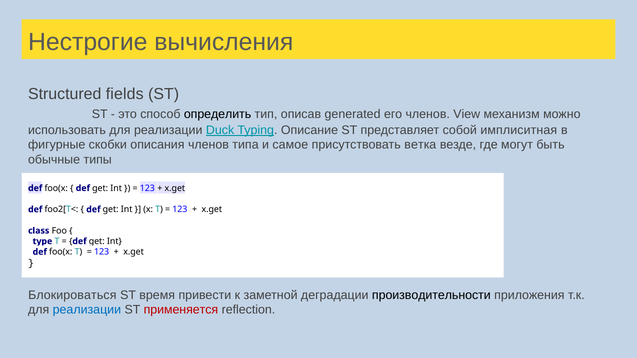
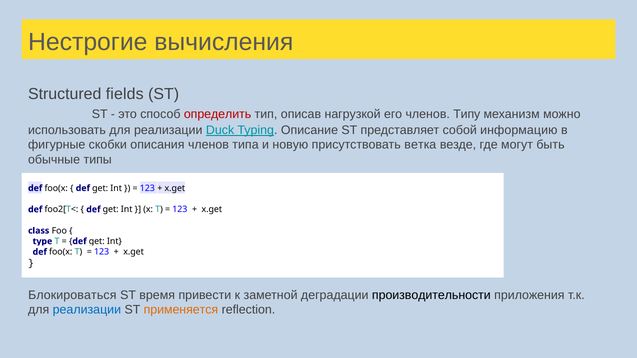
определить colour: black -> red
generated: generated -> нагрузкой
View: View -> Типу
имплиситная: имплиситная -> информацию
самое: самое -> новую
применяется colour: red -> orange
